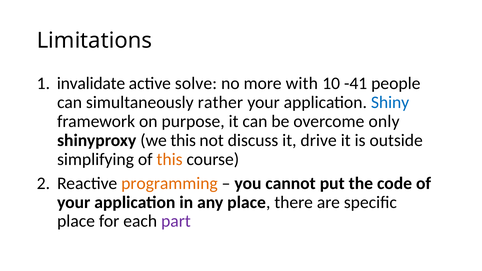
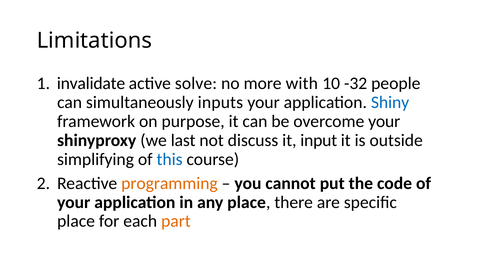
-41: -41 -> -32
rather: rather -> inputs
overcome only: only -> your
we this: this -> last
drive: drive -> input
this at (170, 159) colour: orange -> blue
part colour: purple -> orange
